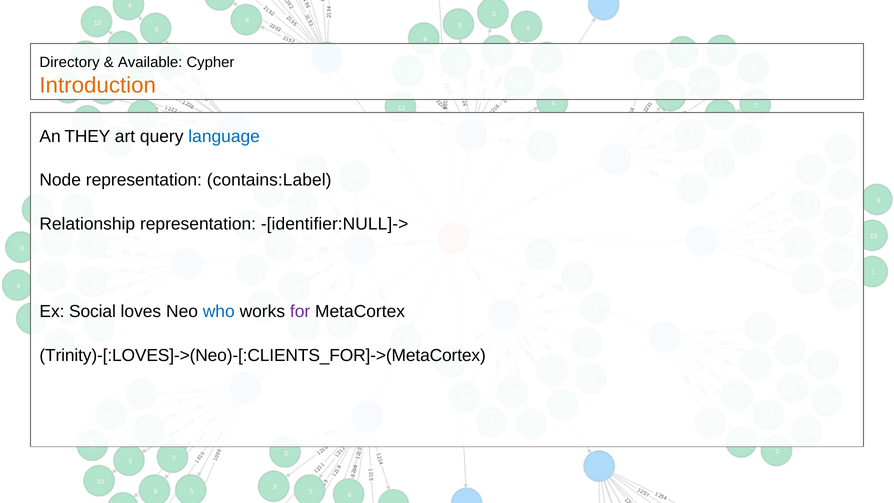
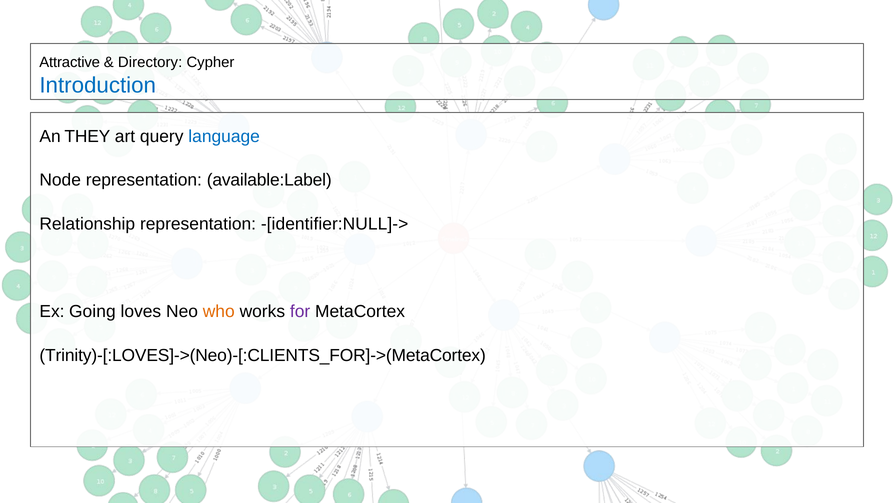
Directory: Directory -> Attractive
Available: Available -> Directory
Introduction colour: orange -> blue
contains:Label: contains:Label -> available:Label
Social: Social -> Going
who colour: blue -> orange
